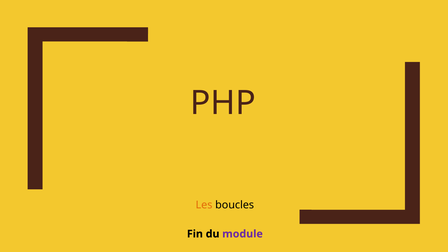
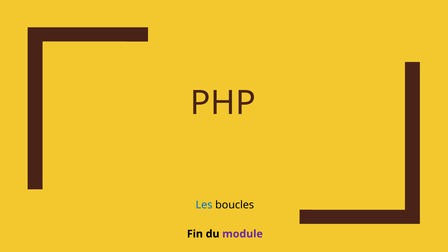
Les colour: orange -> blue
